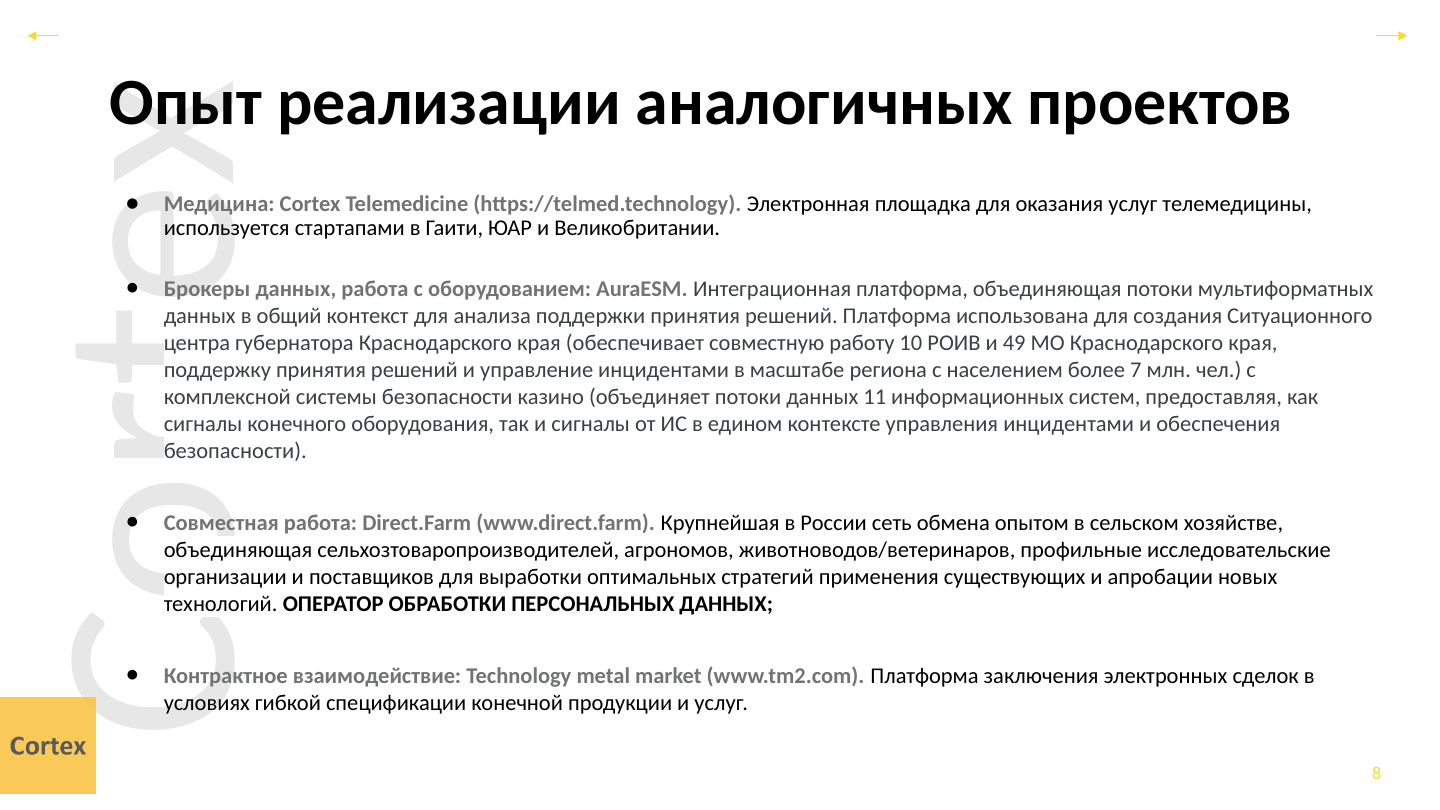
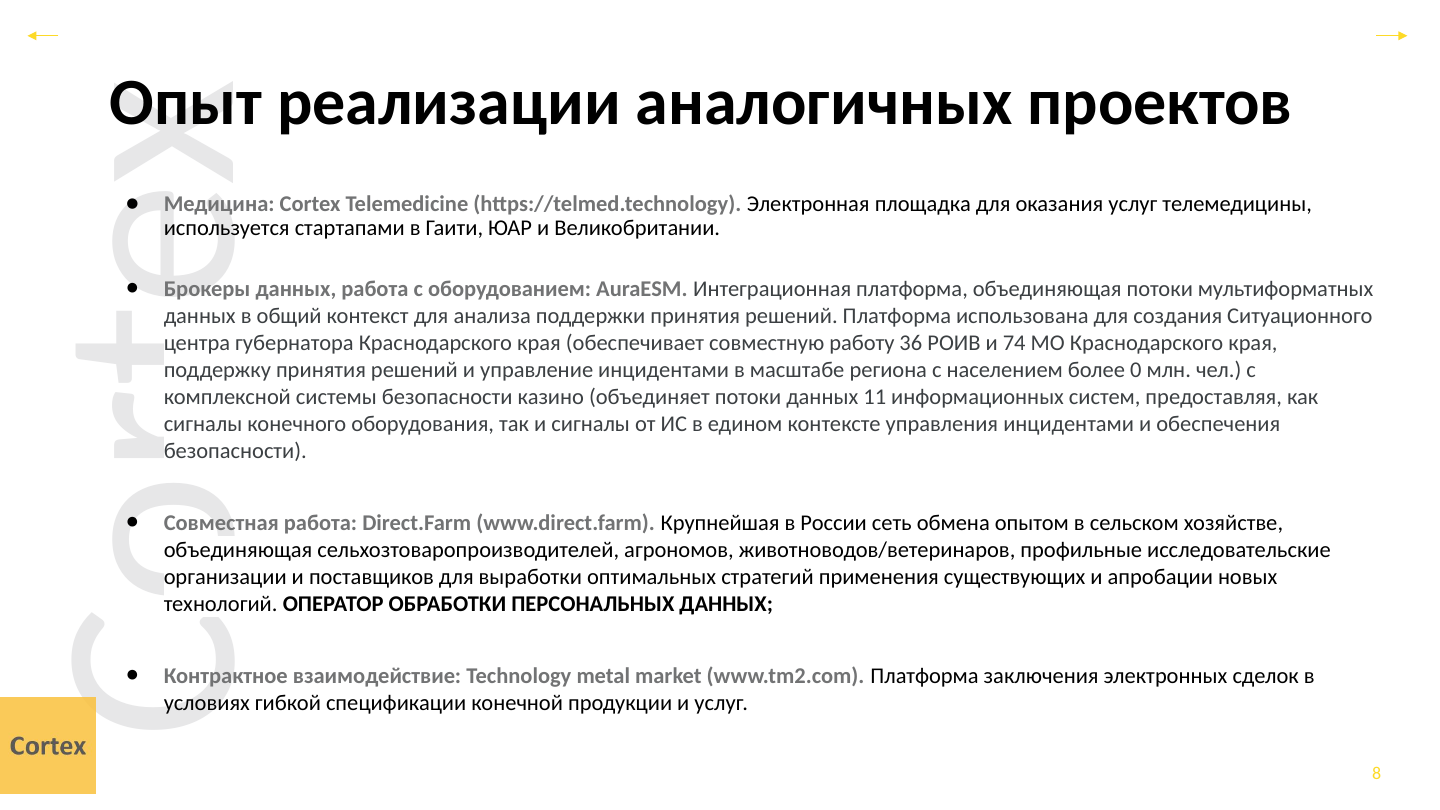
10: 10 -> 36
49: 49 -> 74
7: 7 -> 0
